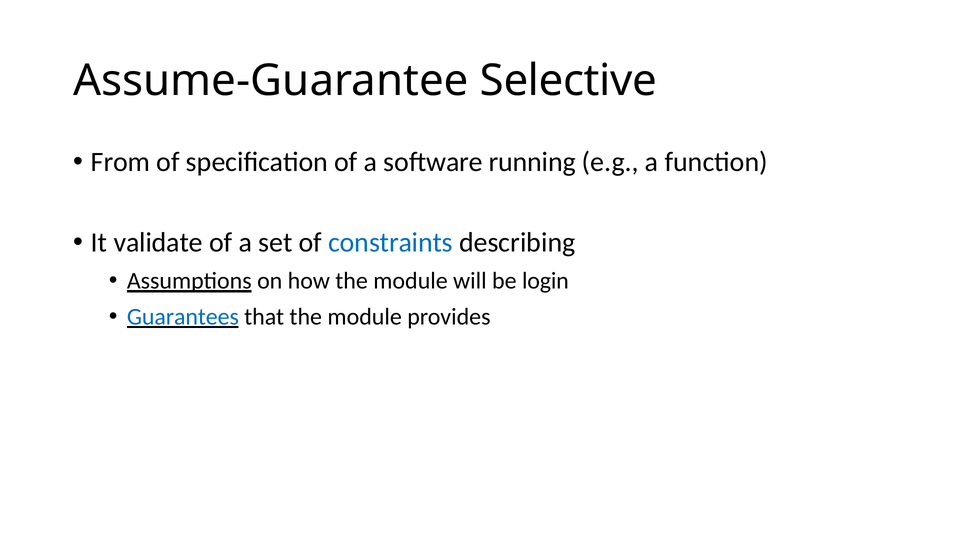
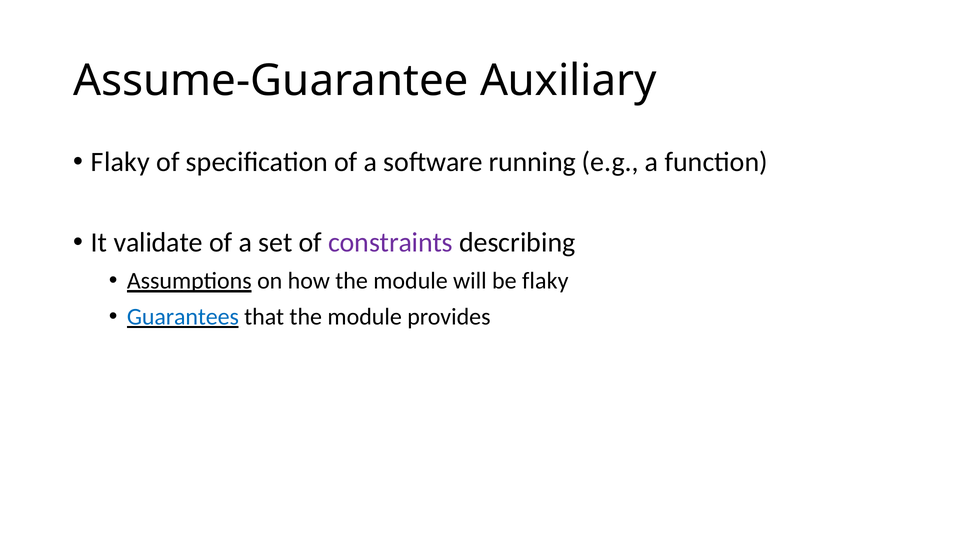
Selective: Selective -> Auxiliary
From at (121, 162): From -> Flaky
constraints colour: blue -> purple
be login: login -> flaky
